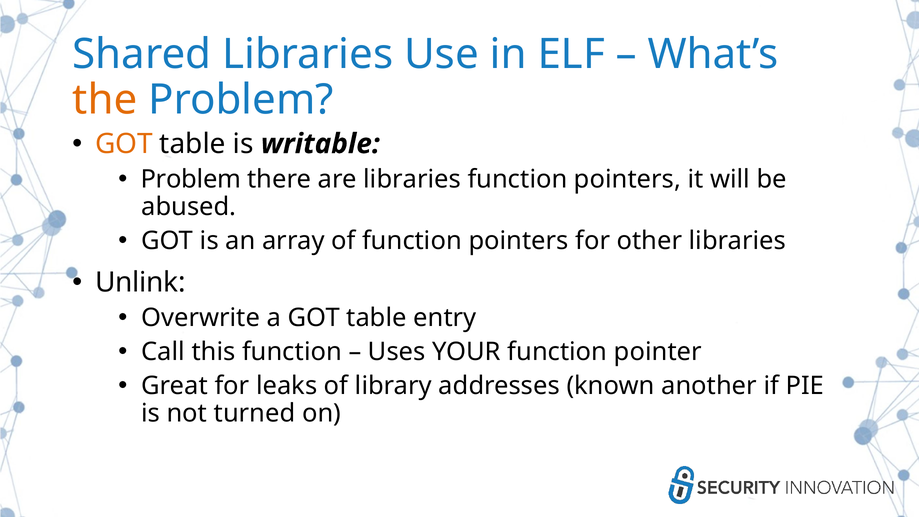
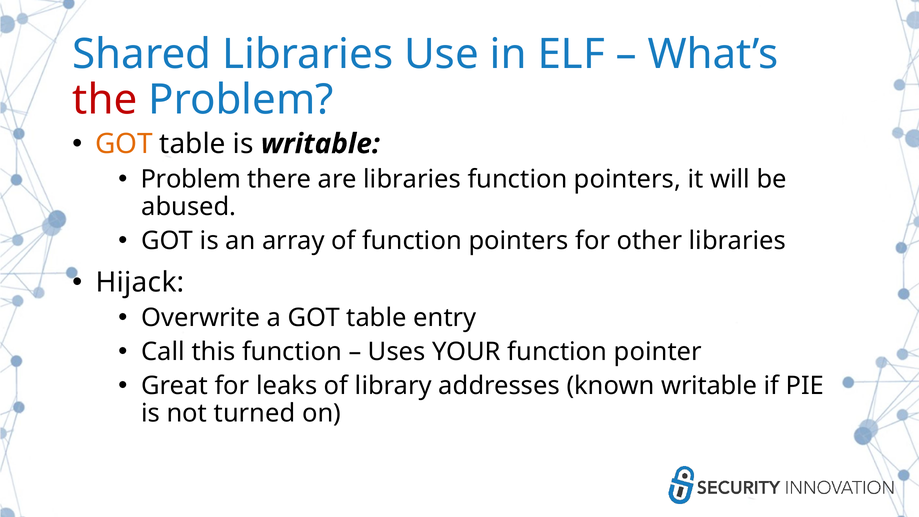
the colour: orange -> red
Unlink: Unlink -> Hijack
known another: another -> writable
